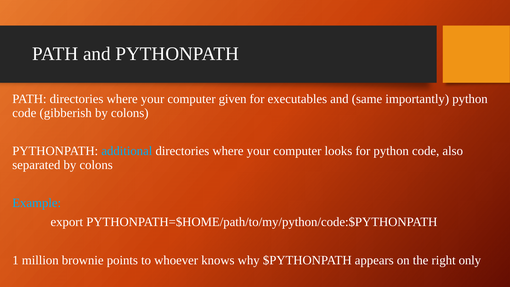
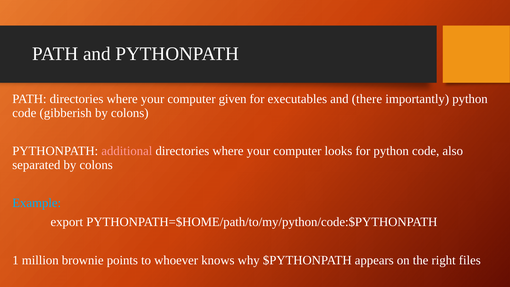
same: same -> there
additional colour: light blue -> pink
only: only -> files
